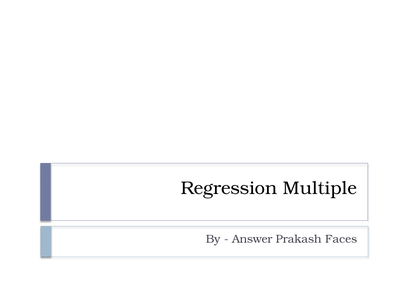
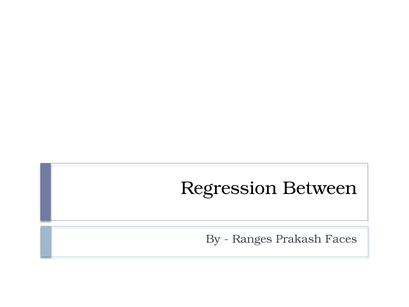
Multiple: Multiple -> Between
Answer: Answer -> Ranges
